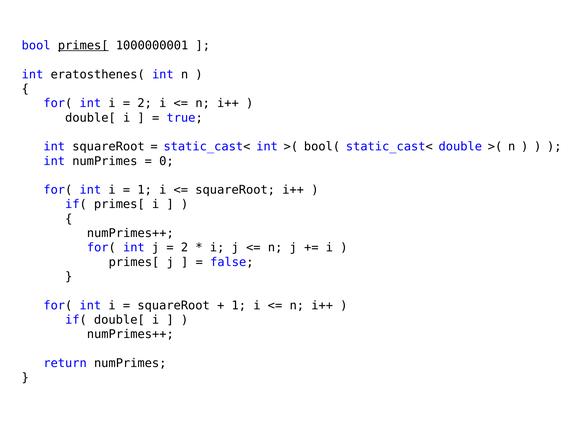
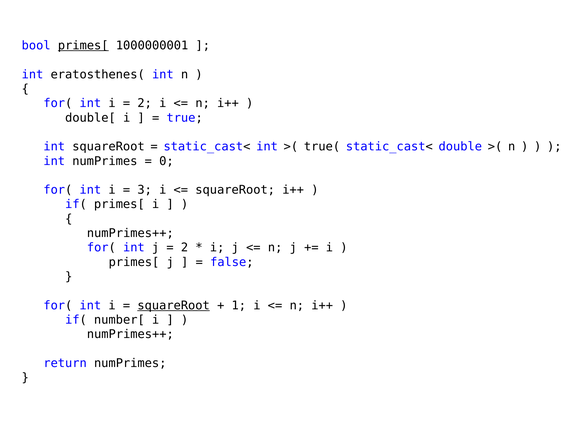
bool(: bool( -> true(
1 at (145, 190): 1 -> 3
squareRoot at (174, 306) underline: none -> present
if( double[: double[ -> number[
